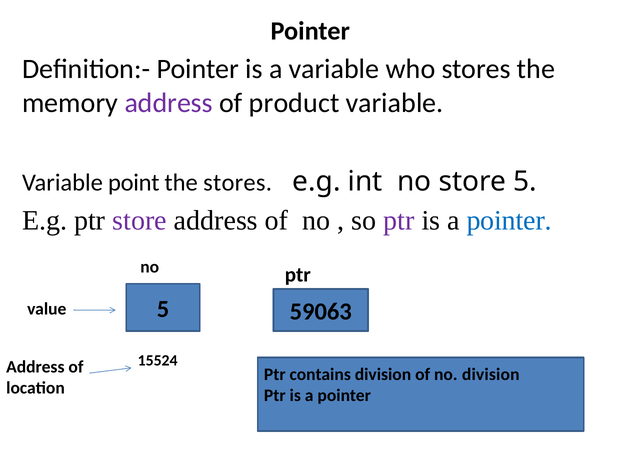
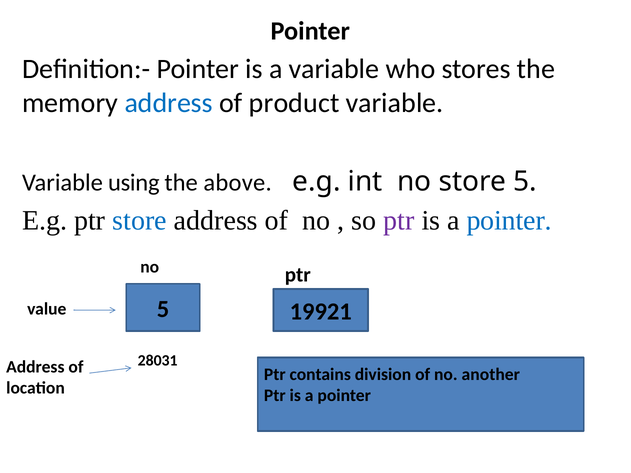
address at (169, 103) colour: purple -> blue
point: point -> using
the stores: stores -> above
store at (140, 221) colour: purple -> blue
59063: 59063 -> 19921
15524: 15524 -> 28031
no division: division -> another
